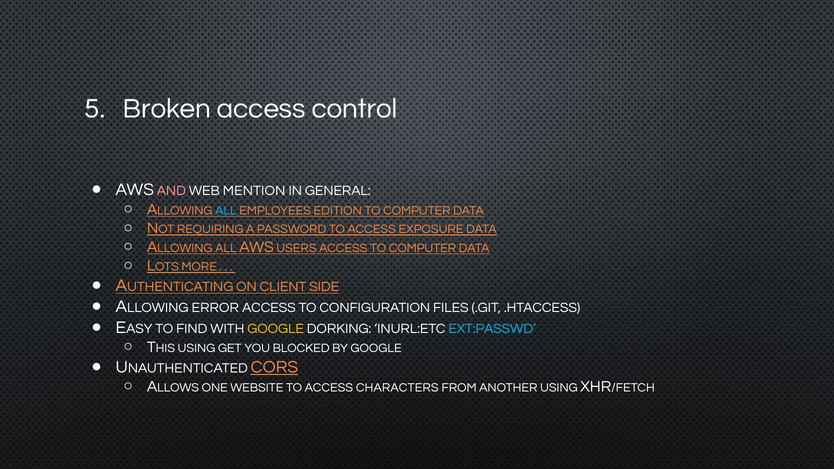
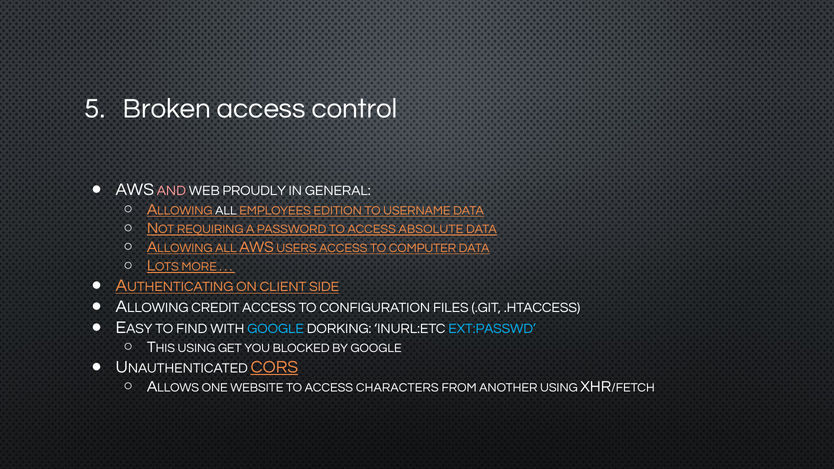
MENTION: MENTION -> PROUDLY
ALL at (226, 211) colour: light blue -> white
COMPUTER at (417, 211): COMPUTER -> USERNAME
EXPOSURE: EXPOSURE -> ABSOLUTE
ERROR: ERROR -> CREDIT
GOOGLE at (276, 329) colour: yellow -> light blue
